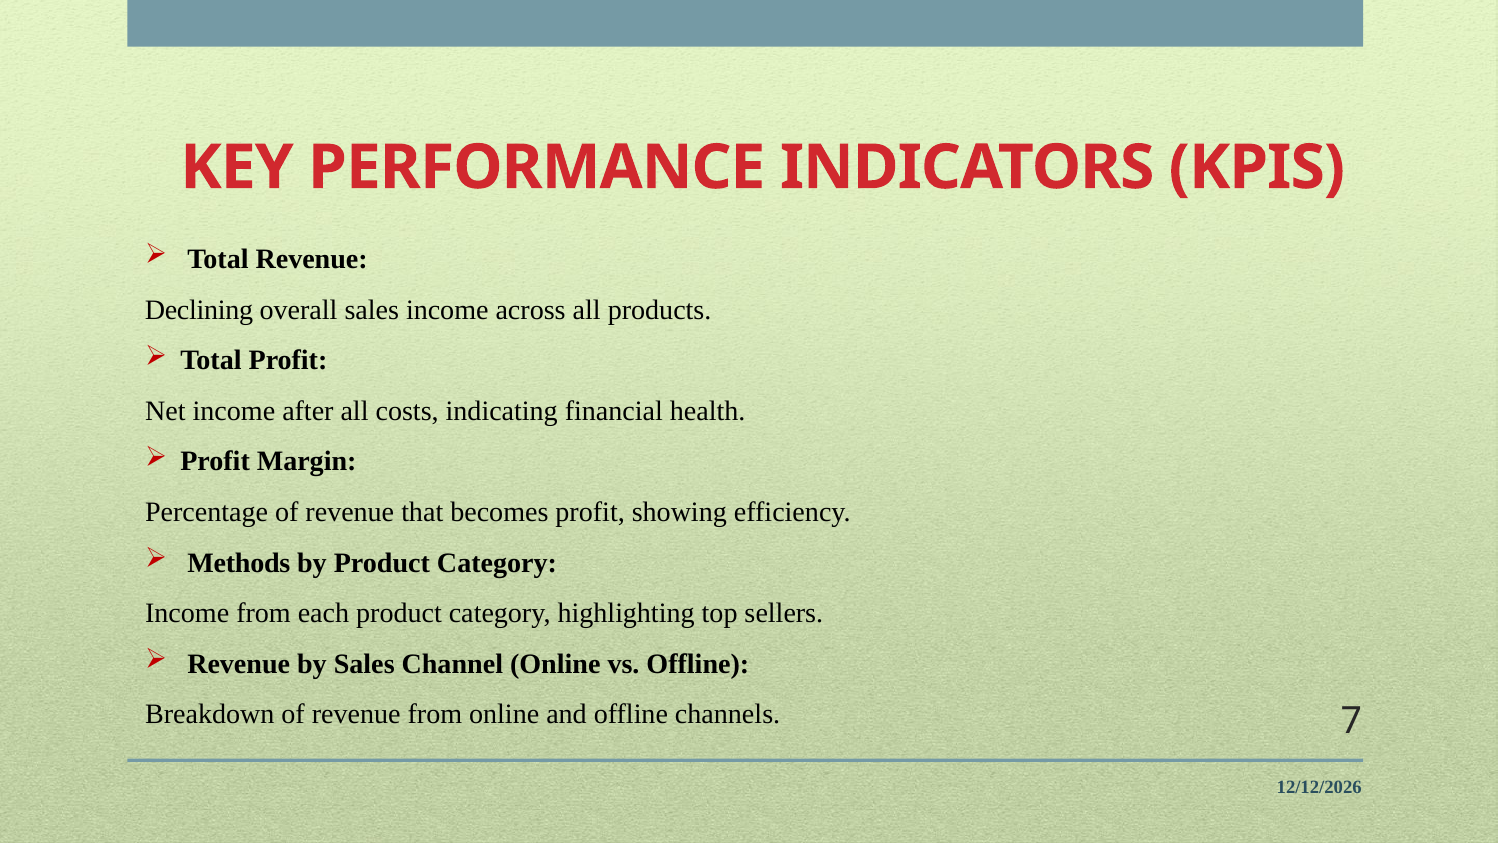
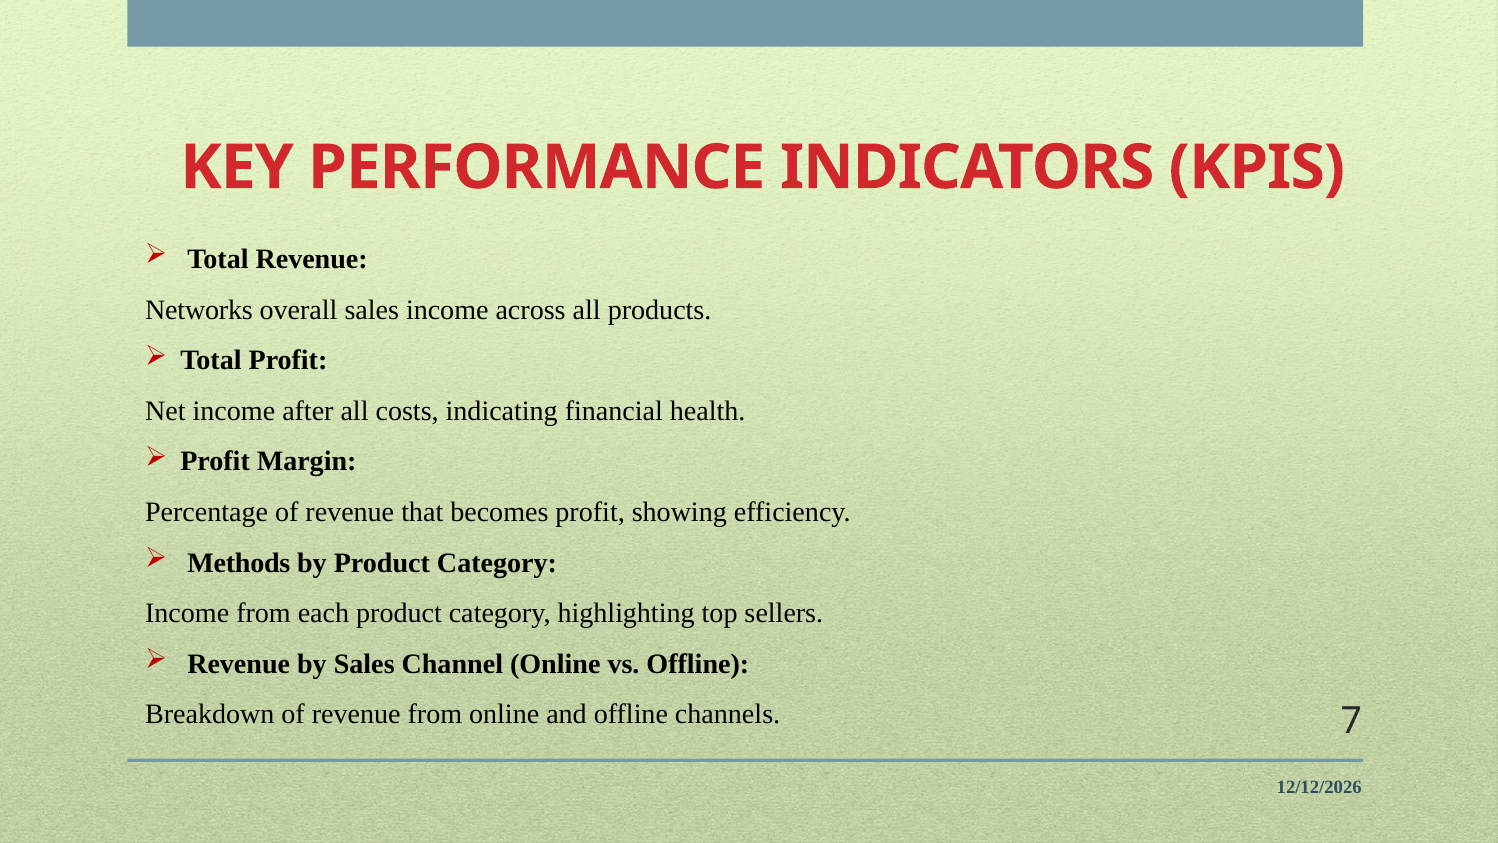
Declining: Declining -> Networks
